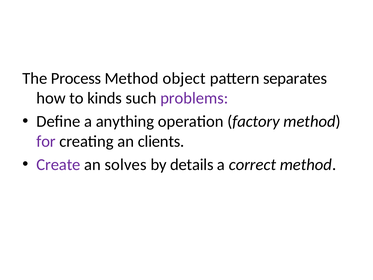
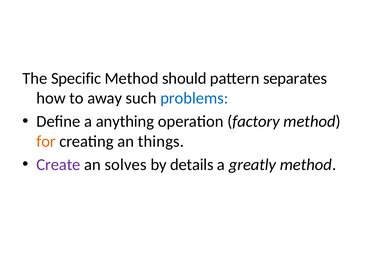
Process: Process -> Specific
object: object -> should
kinds: kinds -> away
problems colour: purple -> blue
for colour: purple -> orange
clients: clients -> things
correct: correct -> greatly
